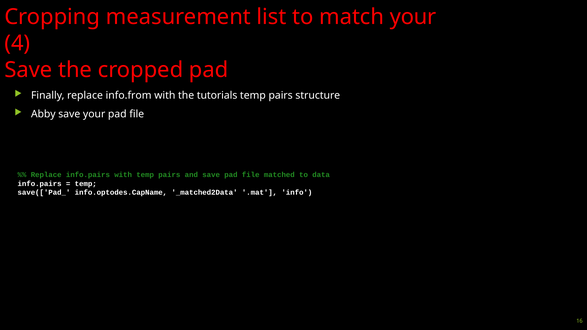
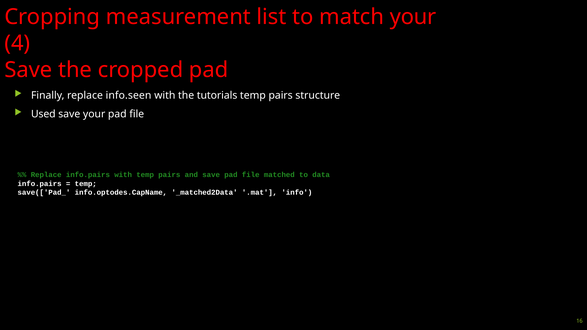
info.from: info.from -> info.seen
Abby: Abby -> Used
